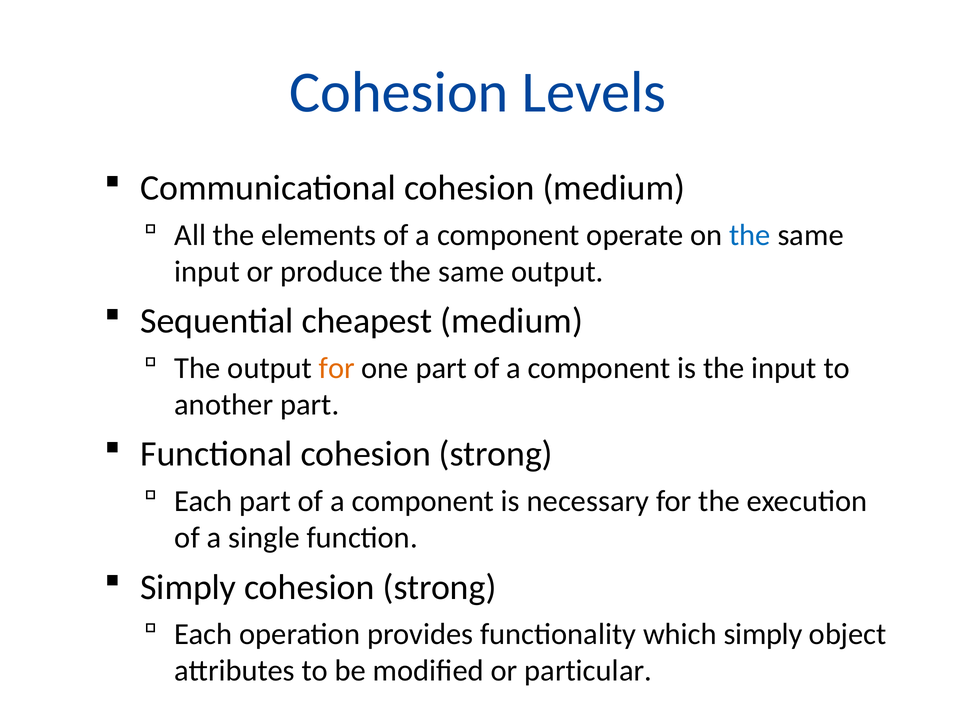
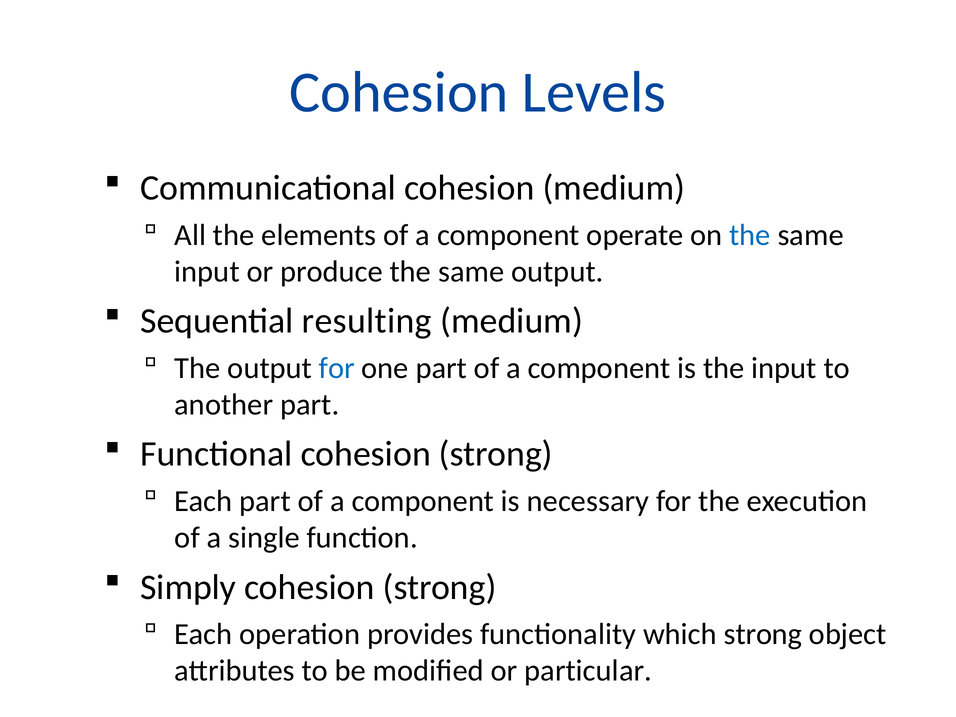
cheapest: cheapest -> resulting
for at (337, 368) colour: orange -> blue
which simply: simply -> strong
